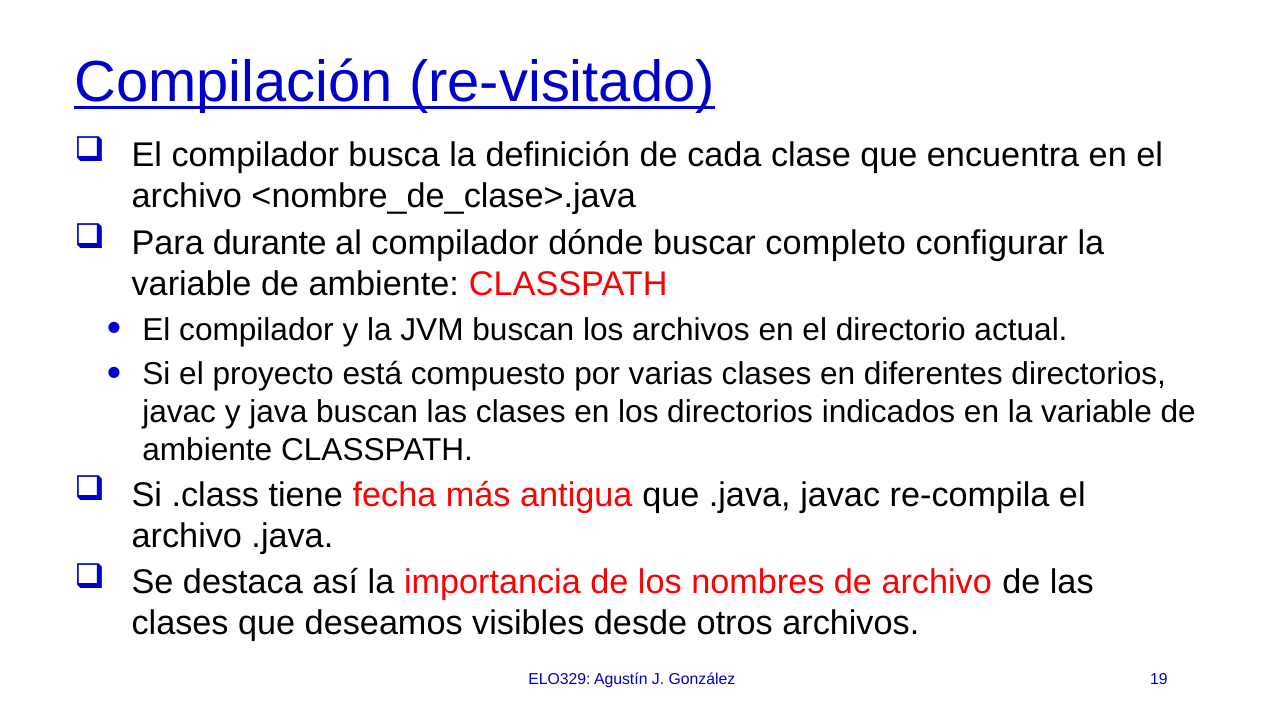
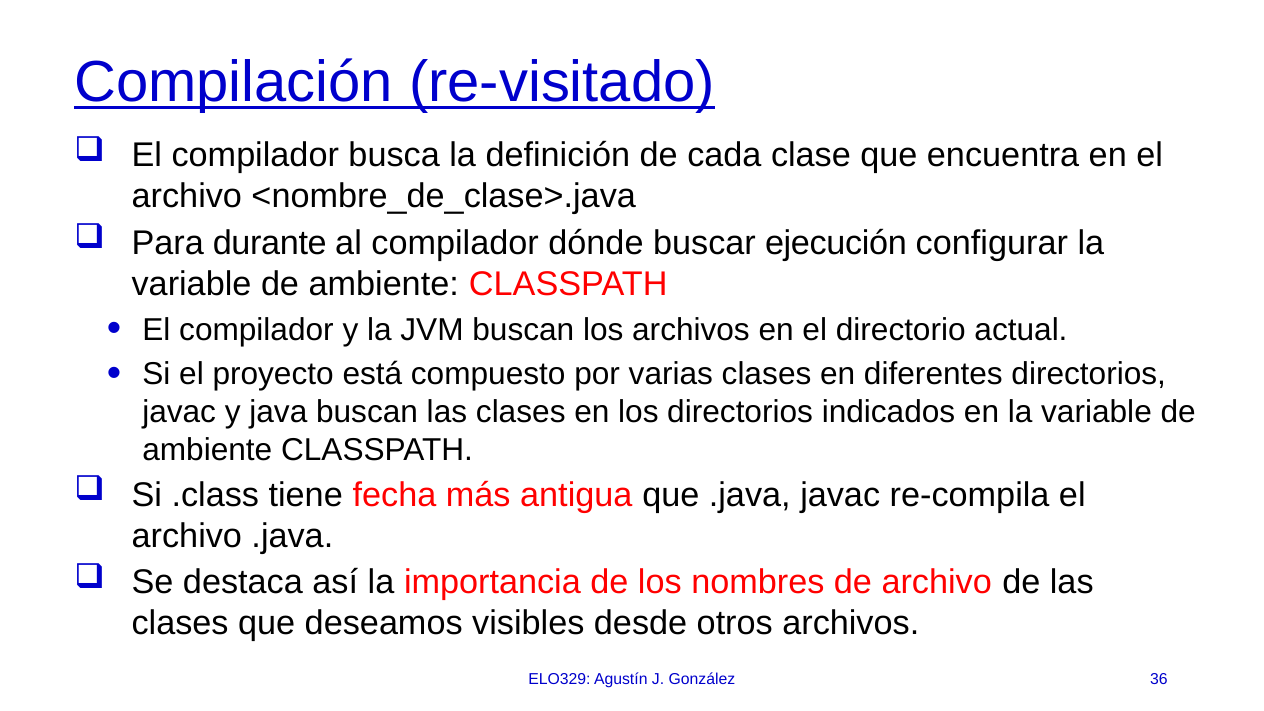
completo: completo -> ejecución
19: 19 -> 36
